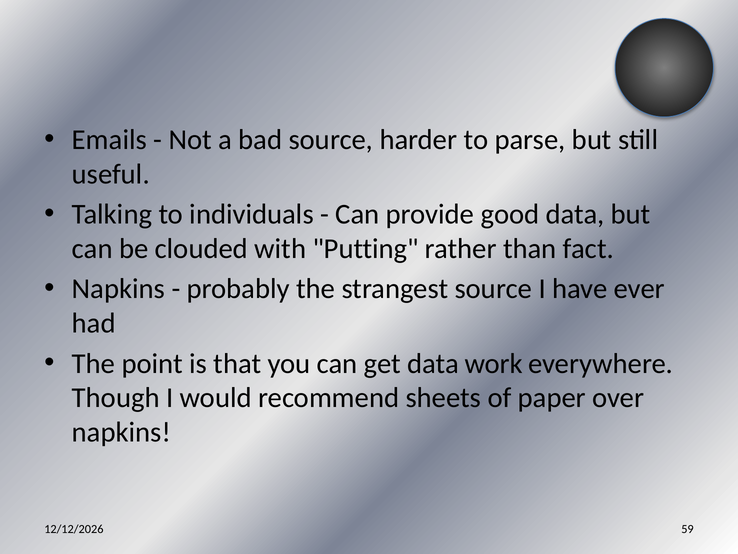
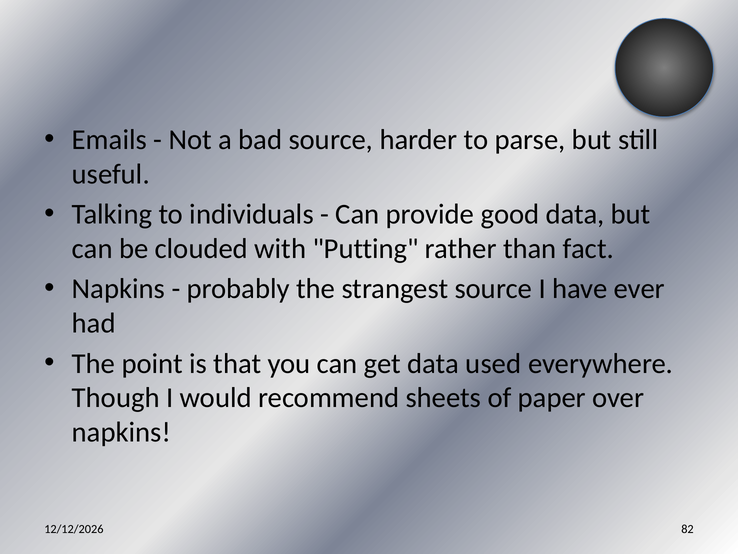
work: work -> used
59: 59 -> 82
